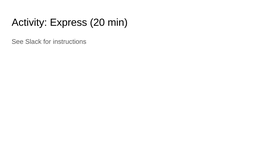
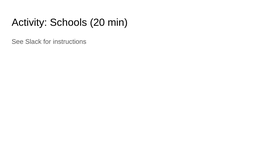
Express: Express -> Schools
